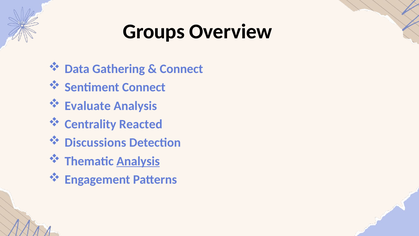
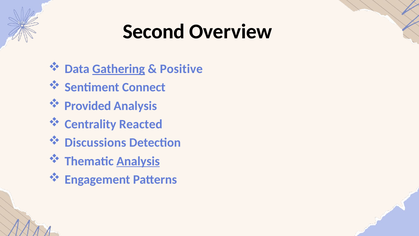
Groups: Groups -> Second
Gathering underline: none -> present
Connect at (181, 69): Connect -> Positive
Evaluate: Evaluate -> Provided
